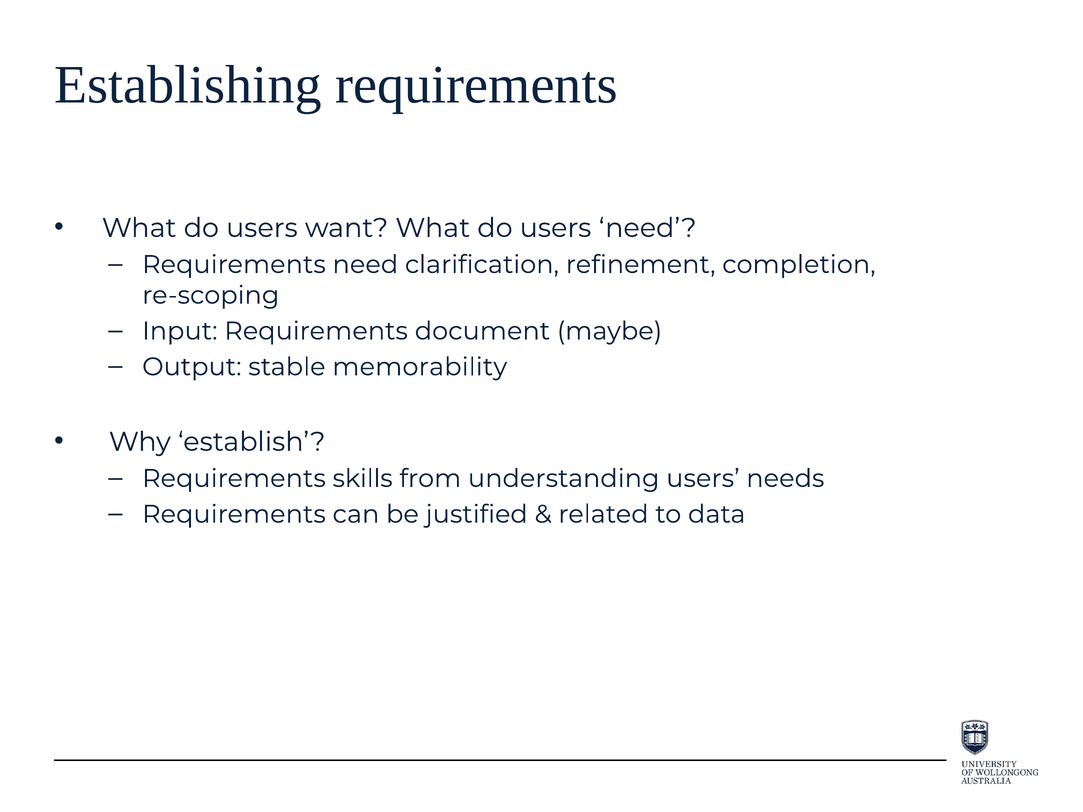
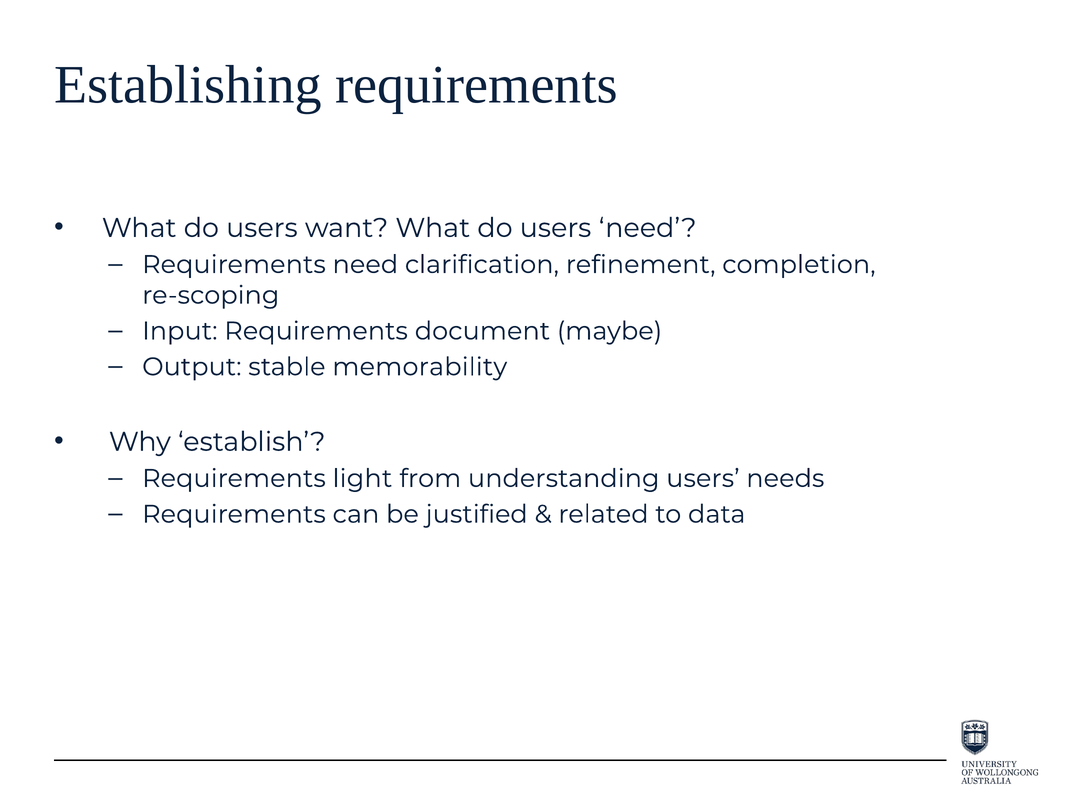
skills: skills -> light
